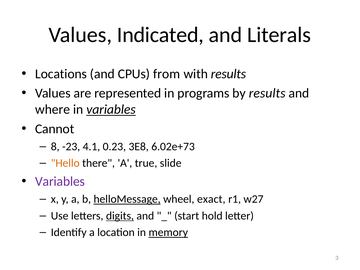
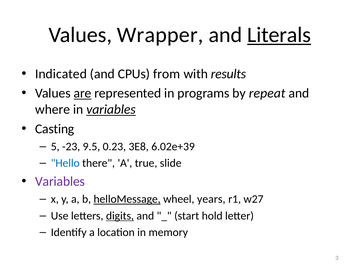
Indicated: Indicated -> Wrapper
Literals underline: none -> present
Locations: Locations -> Indicated
are underline: none -> present
by results: results -> repeat
Cannot: Cannot -> Casting
8: 8 -> 5
4.1: 4.1 -> 9.5
6.02e+73: 6.02e+73 -> 6.02e+39
Hello colour: orange -> blue
exact: exact -> years
memory underline: present -> none
